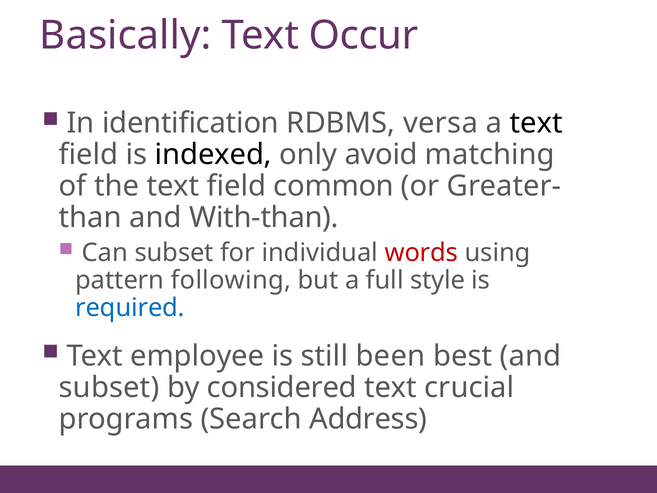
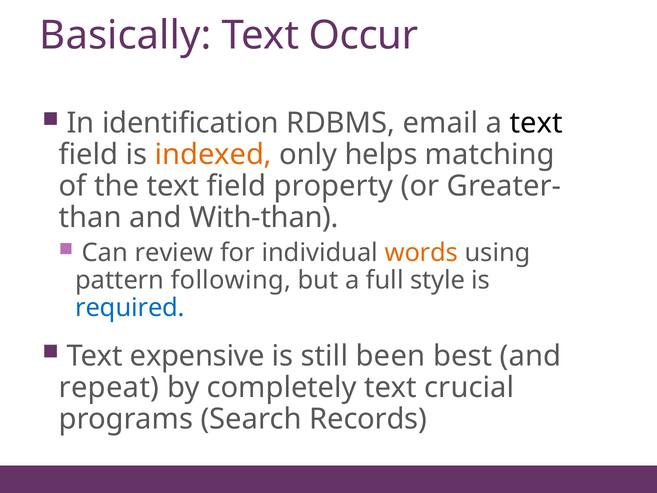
versa: versa -> email
indexed colour: black -> orange
avoid: avoid -> helps
common: common -> property
Can subset: subset -> review
words colour: red -> orange
employee: employee -> expensive
subset at (109, 387): subset -> repeat
considered: considered -> completely
Address: Address -> Records
